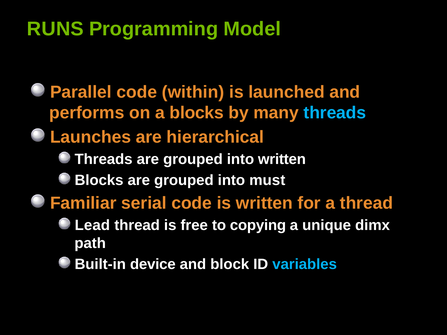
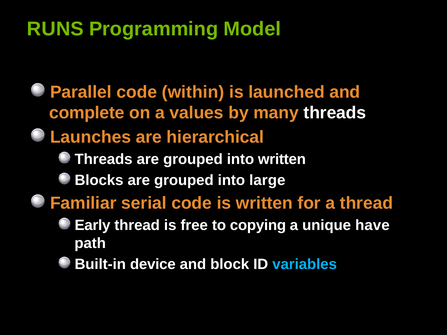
performs: performs -> complete
a blocks: blocks -> values
threads at (335, 113) colour: light blue -> white
must: must -> large
Lead: Lead -> Early
dimx: dimx -> have
